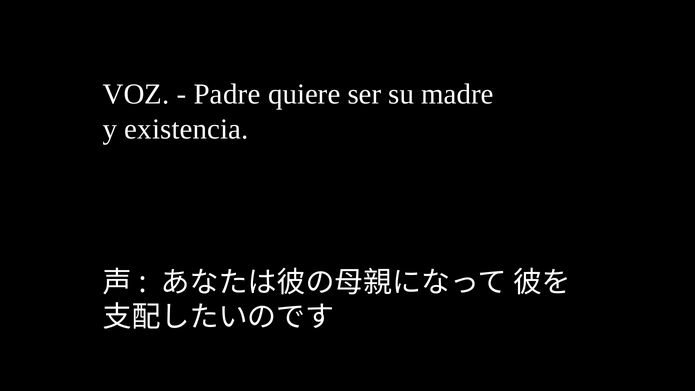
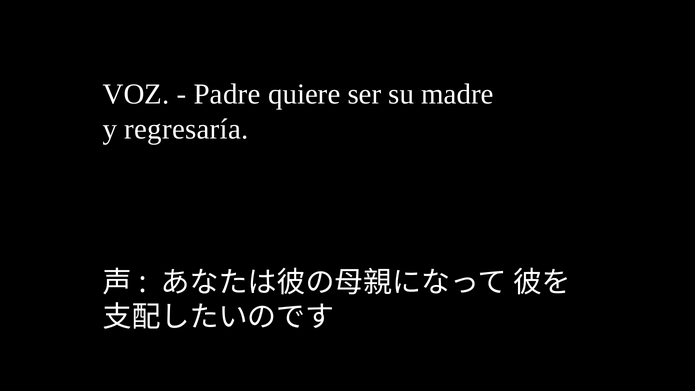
existencia: existencia -> regresaría
